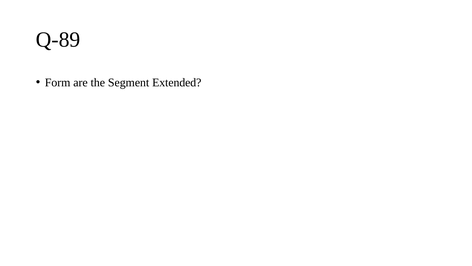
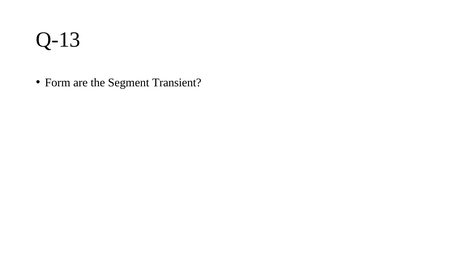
Q-89: Q-89 -> Q-13
Extended: Extended -> Transient
